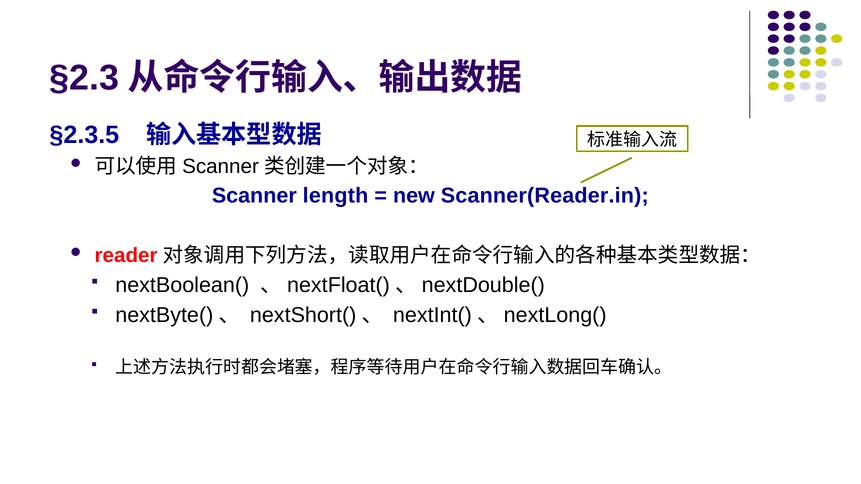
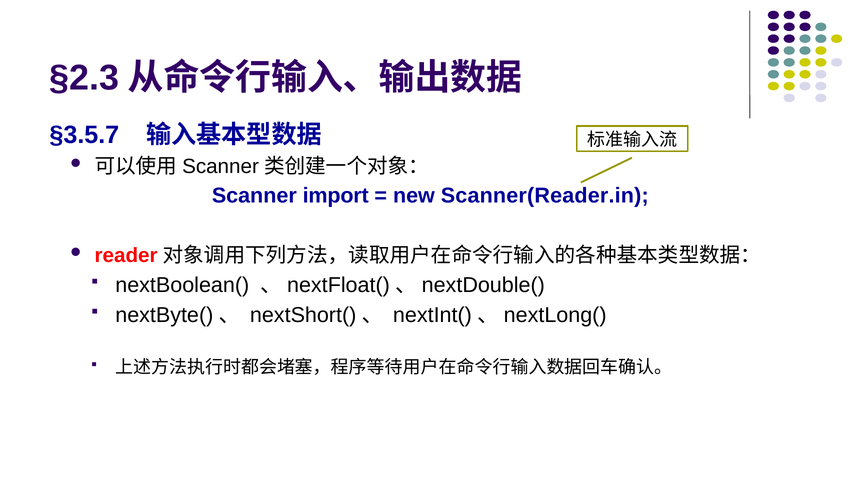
§2.3.5: §2.3.5 -> §3.5.7
length: length -> import
